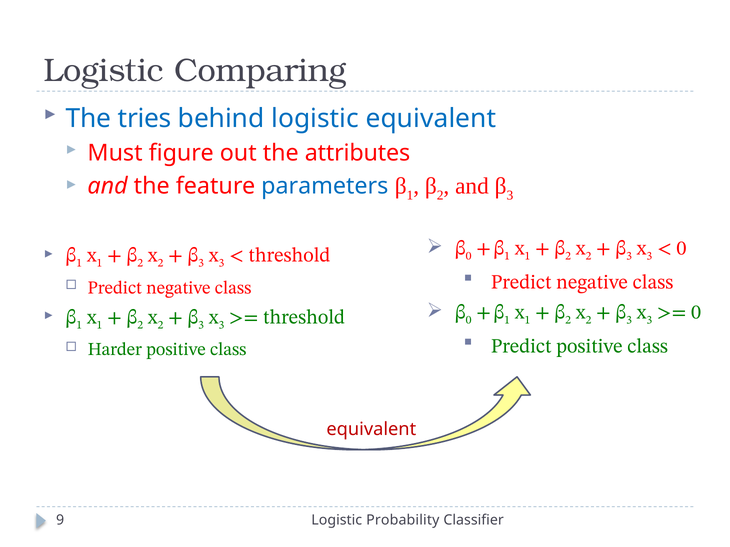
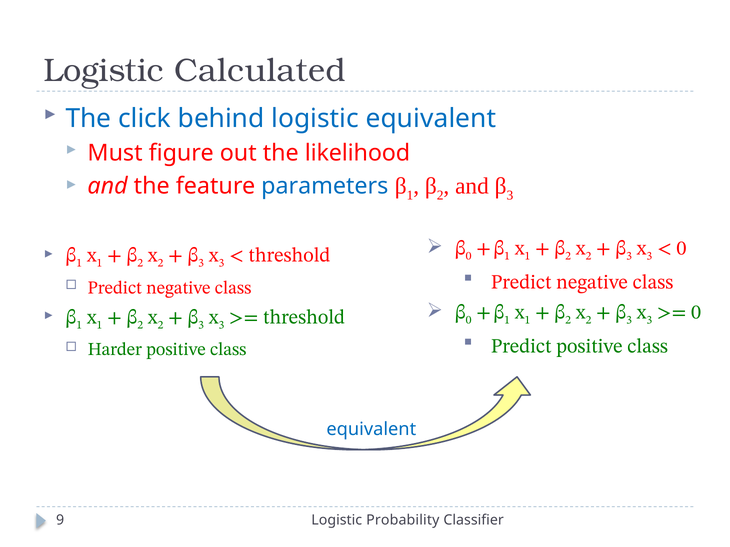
Comparing: Comparing -> Calculated
tries: tries -> click
attributes: attributes -> likelihood
equivalent at (371, 429) colour: red -> blue
